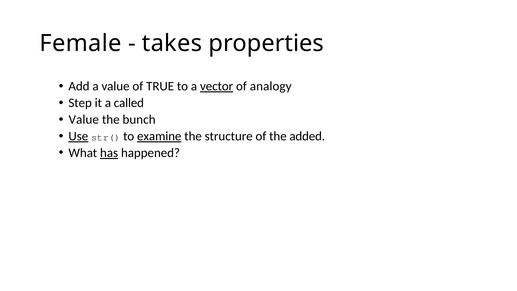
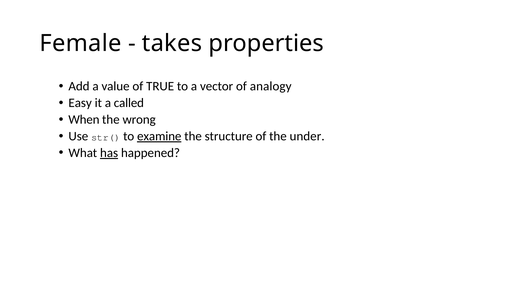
vector underline: present -> none
Step: Step -> Easy
Value at (84, 120): Value -> When
bunch: bunch -> wrong
Use underline: present -> none
added: added -> under
